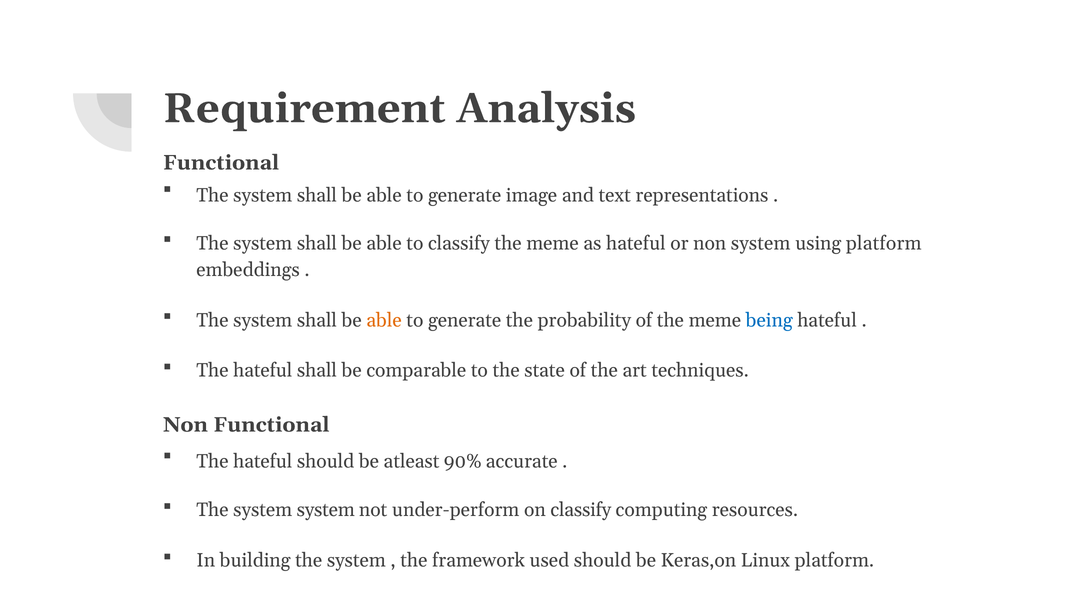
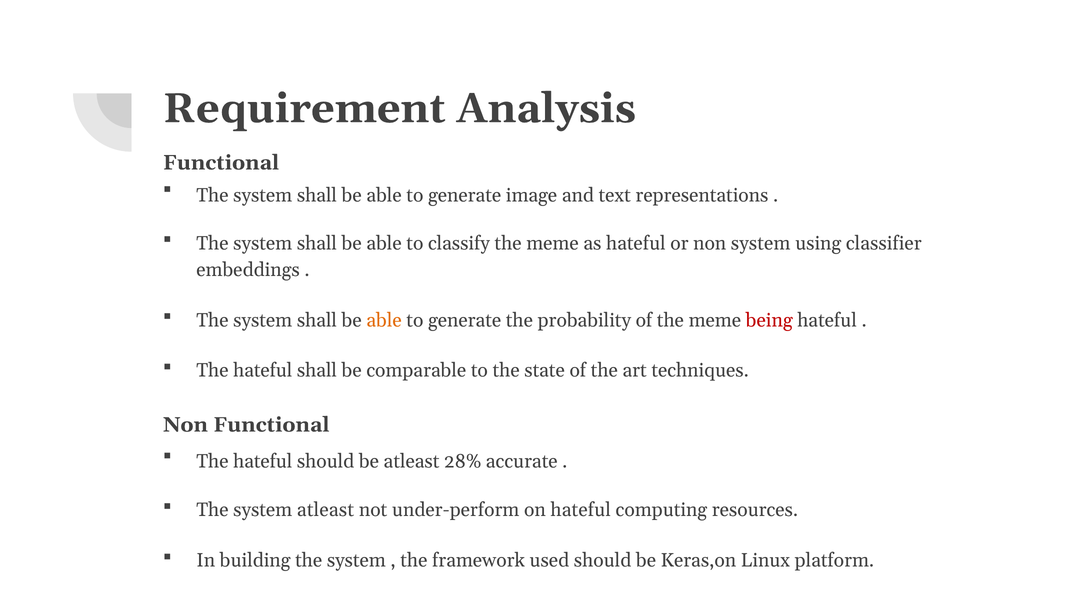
using platform: platform -> classifier
being colour: blue -> red
90%: 90% -> 28%
system system: system -> atleast
on classify: classify -> hateful
